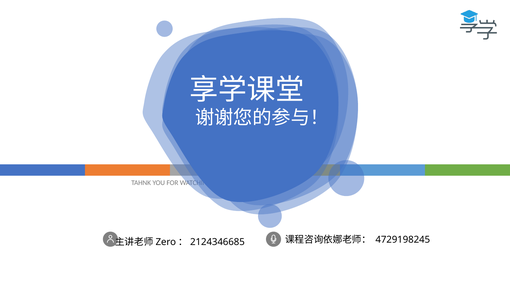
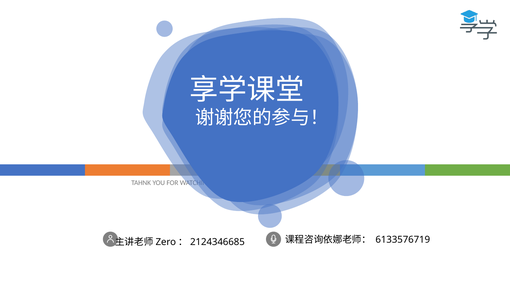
4729198245: 4729198245 -> 6133576719
